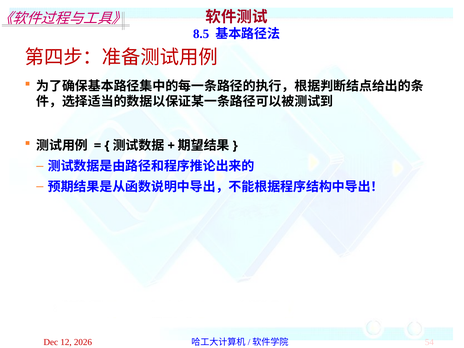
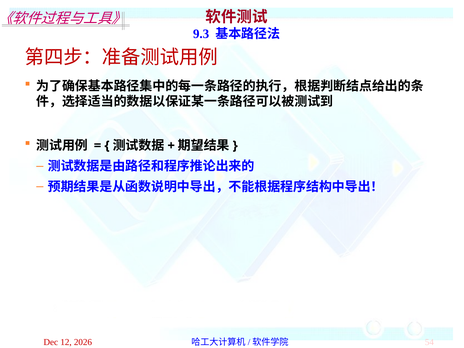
8.5: 8.5 -> 9.3
